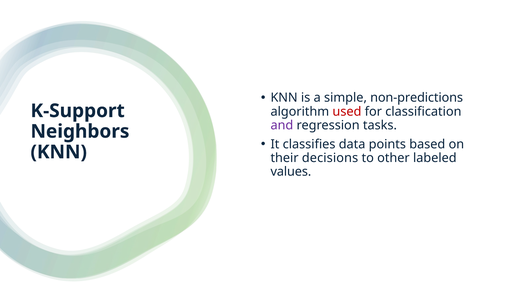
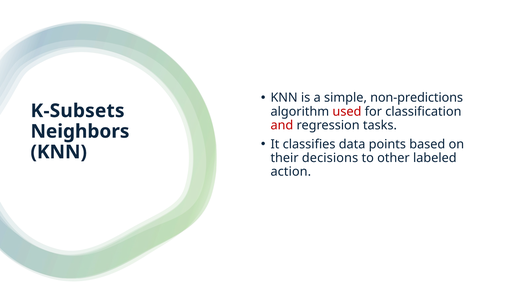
K-Support: K-Support -> K-Subsets
and colour: purple -> red
values: values -> action
